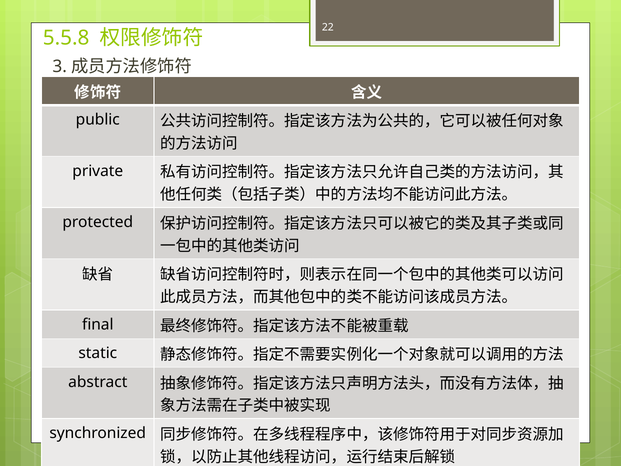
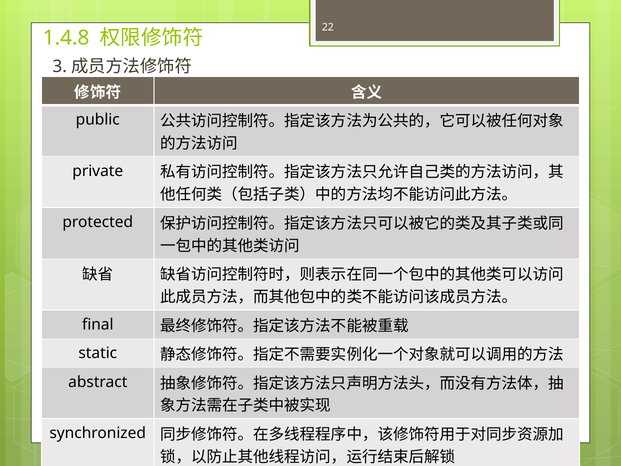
5.5.8: 5.5.8 -> 1.4.8
